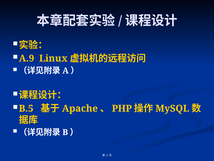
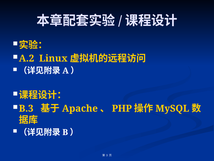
A.9: A.9 -> A.2
B.5: B.5 -> B.3
